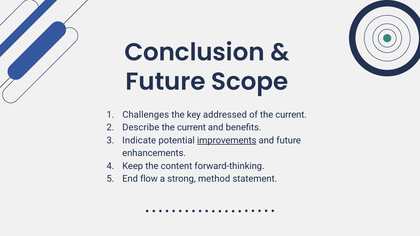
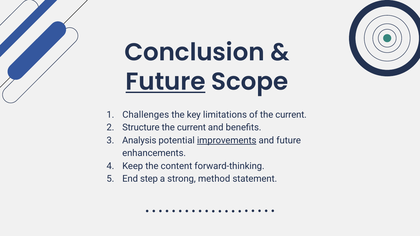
Future at (166, 82) underline: none -> present
addressed: addressed -> limitations
Describe: Describe -> Structure
Indicate: Indicate -> Analysis
flow: flow -> step
